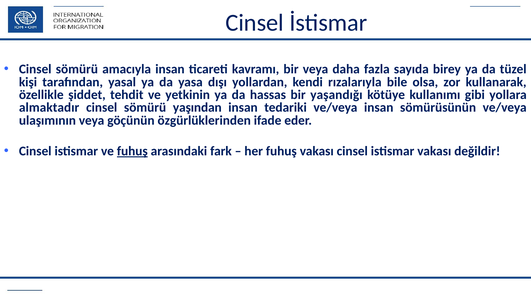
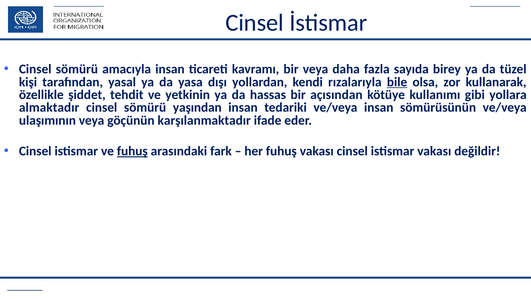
bile underline: none -> present
yaşandığı: yaşandığı -> açısından
özgürlüklerinden: özgürlüklerinden -> karşılanmaktadır
